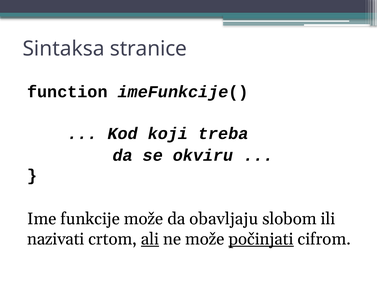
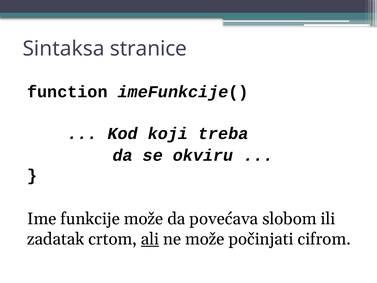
obavljaju: obavljaju -> povećava
nazivati: nazivati -> zadatak
počinjati underline: present -> none
